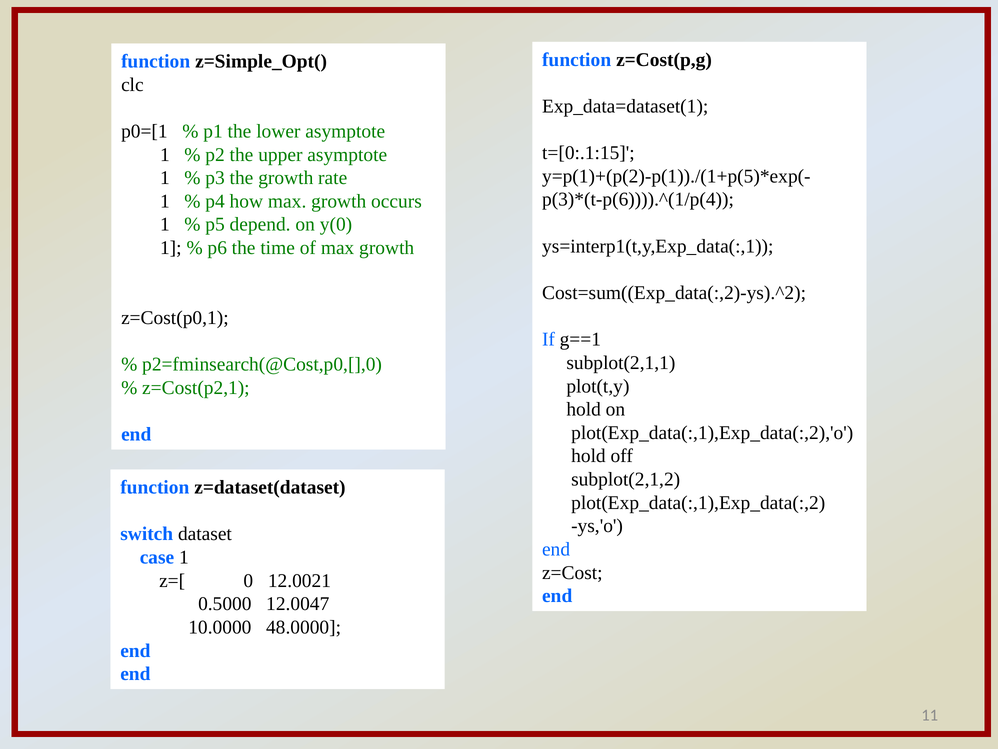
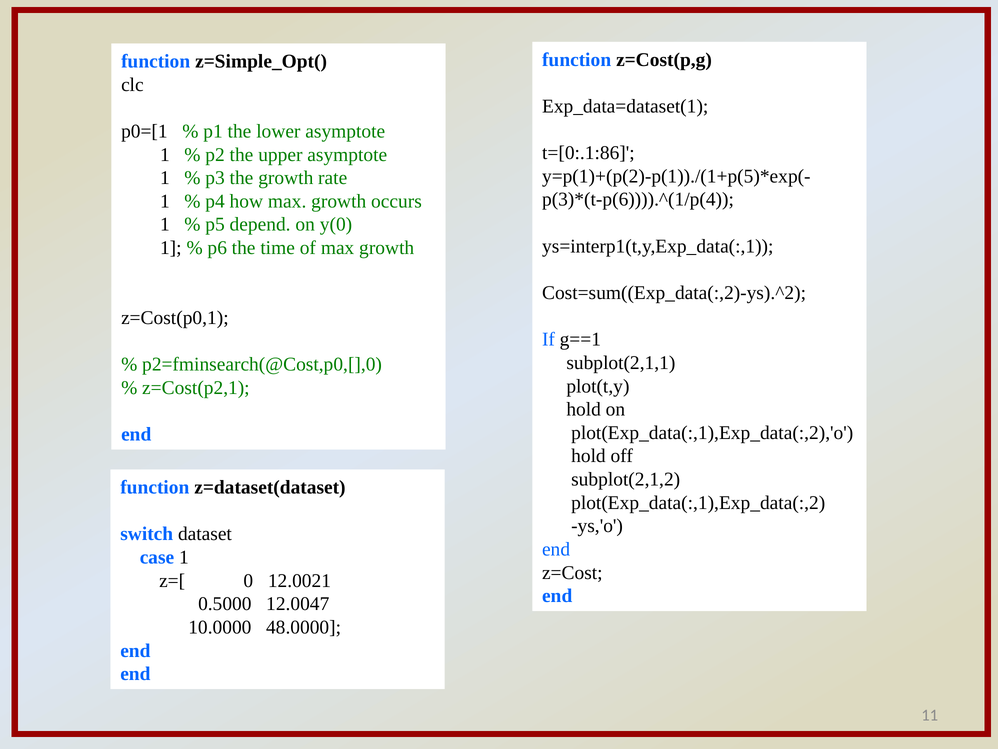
t=[0:.1:15: t=[0:.1:15 -> t=[0:.1:86
